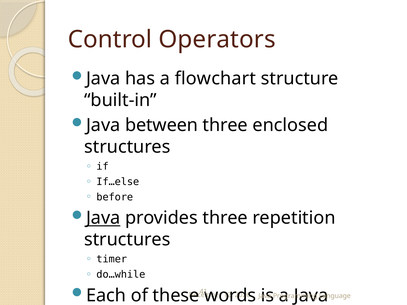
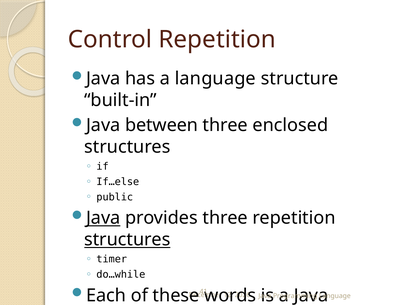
Control Operators: Operators -> Repetition
a flowchart: flowchart -> language
before: before -> public
structures at (127, 240) underline: none -> present
